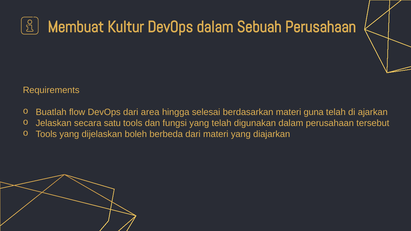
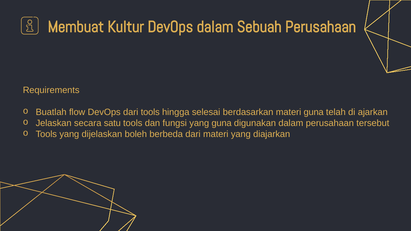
dari area: area -> tools
yang telah: telah -> guna
